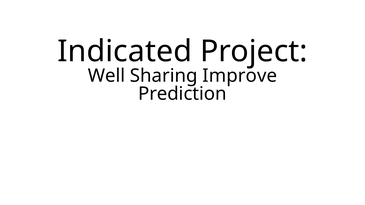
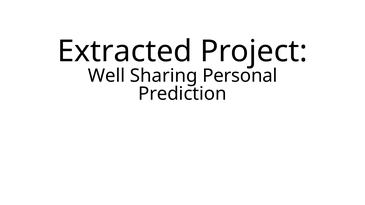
Indicated: Indicated -> Extracted
Improve: Improve -> Personal
